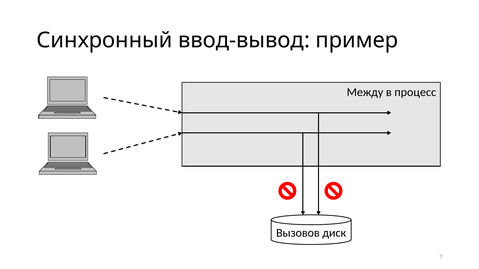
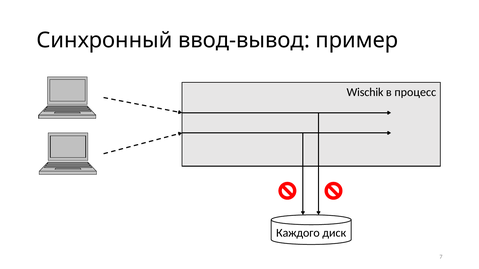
Между: Между -> Wischik
Вызовов: Вызовов -> Каждого
